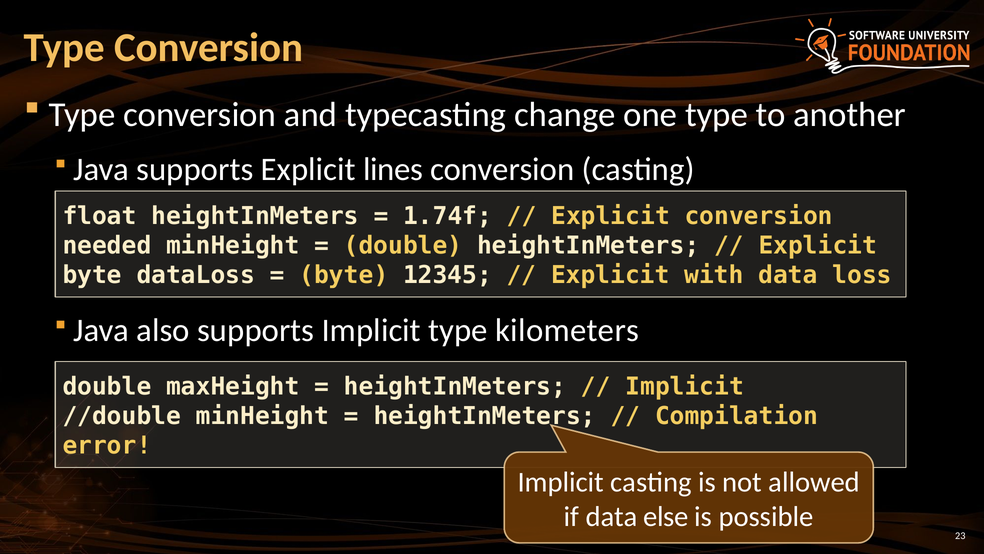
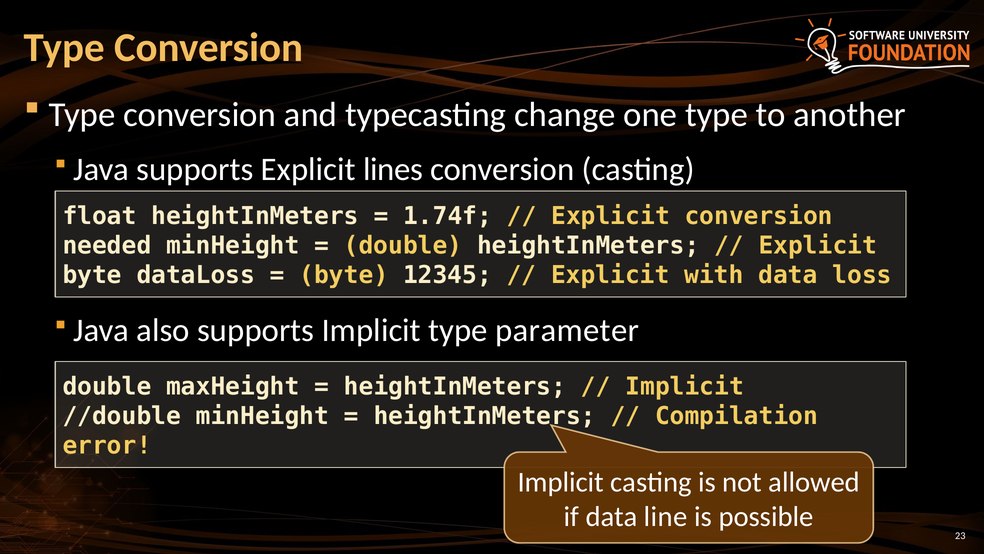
kilometers: kilometers -> parameter
else: else -> line
